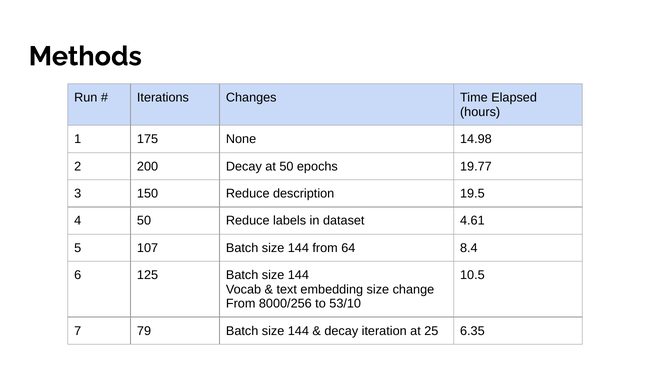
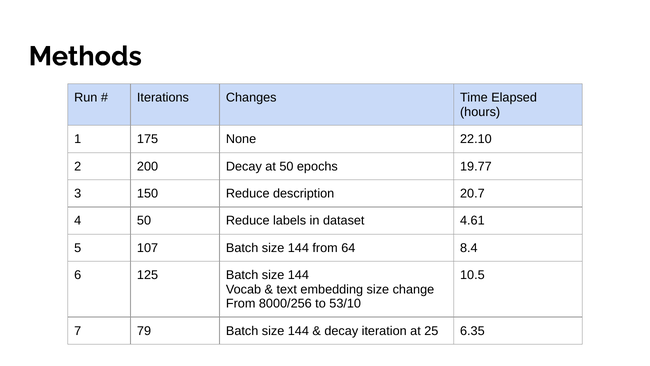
14.98: 14.98 -> 22.10
19.5: 19.5 -> 20.7
